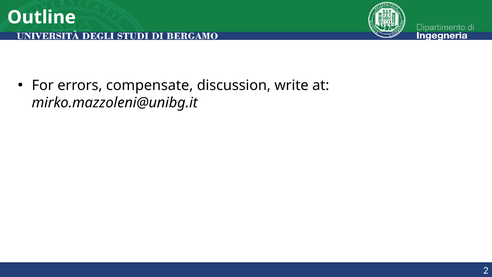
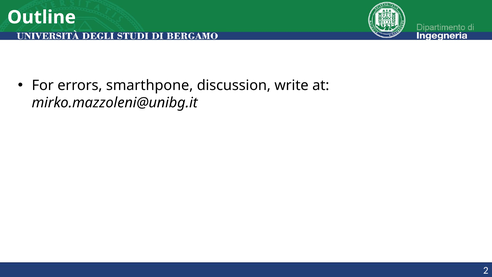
compensate: compensate -> smarthpone
